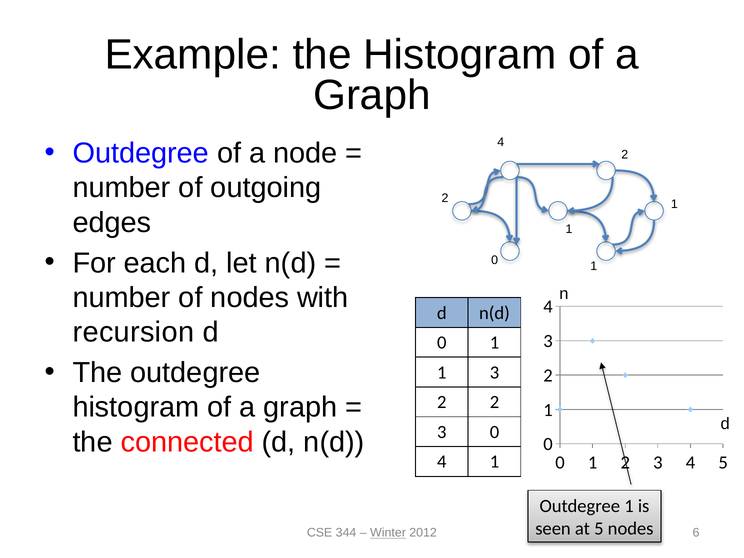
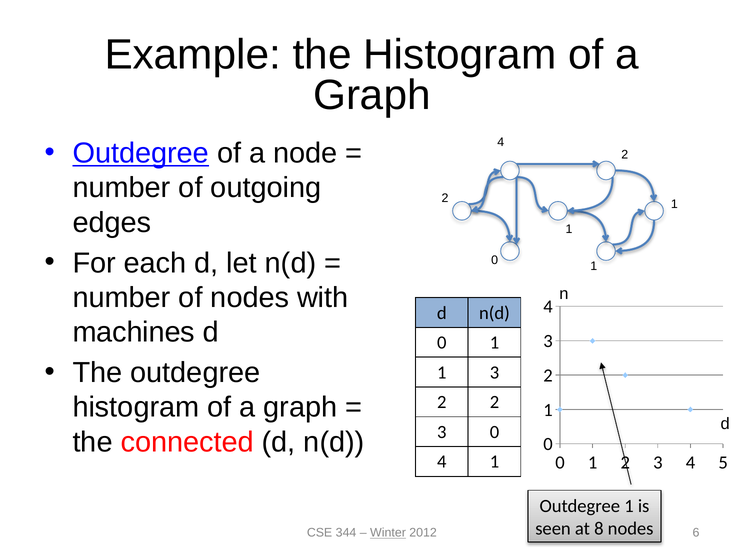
Outdegree at (141, 153) underline: none -> present
recursion: recursion -> machines
at 5: 5 -> 8
